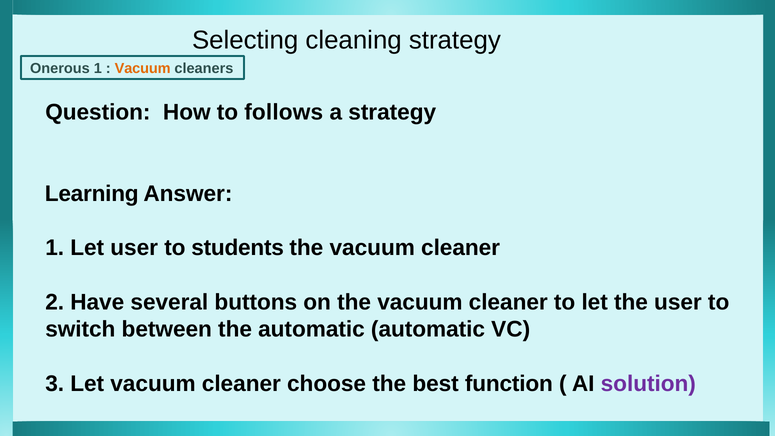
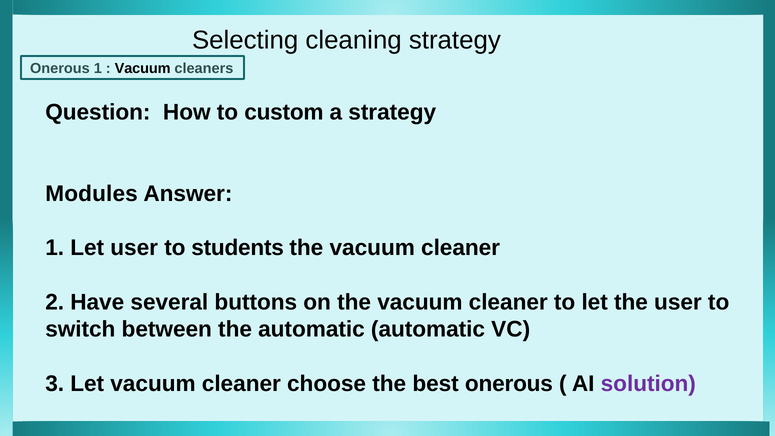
Vacuum at (143, 69) colour: orange -> black
follows: follows -> custom
Learning: Learning -> Modules
best function: function -> onerous
